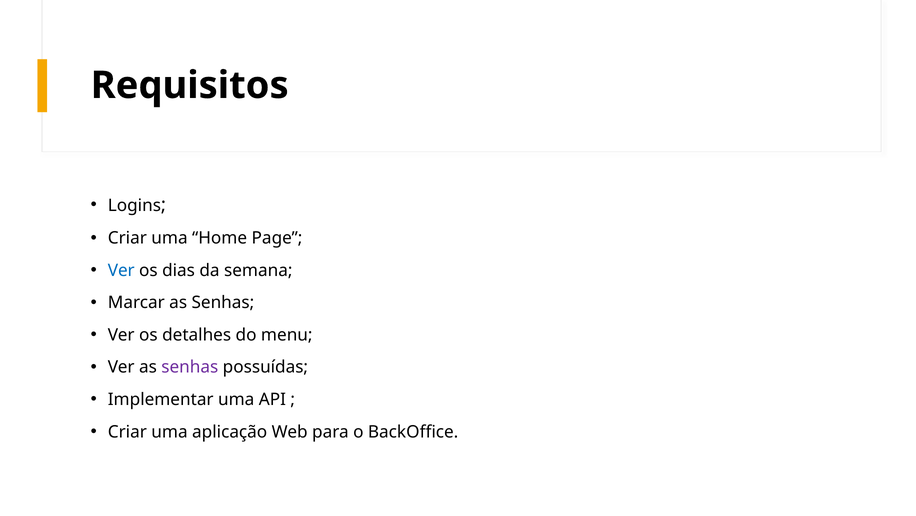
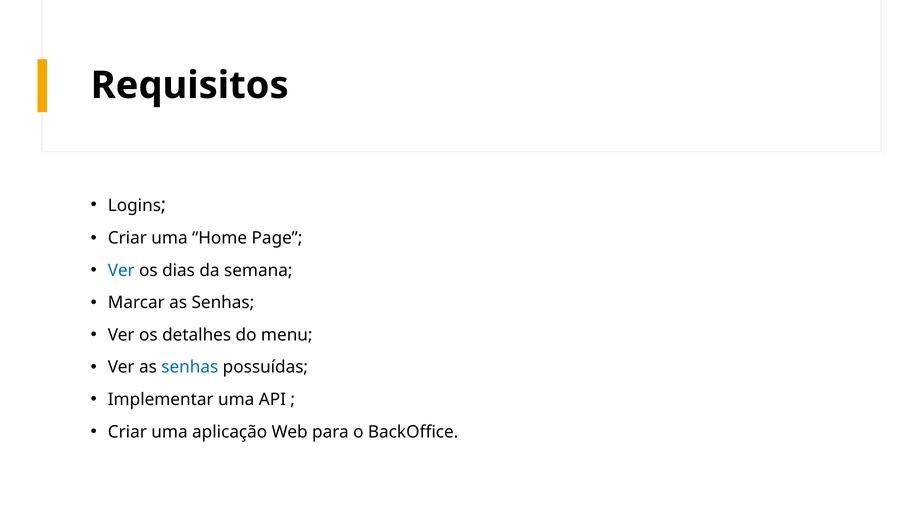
senhas at (190, 367) colour: purple -> blue
